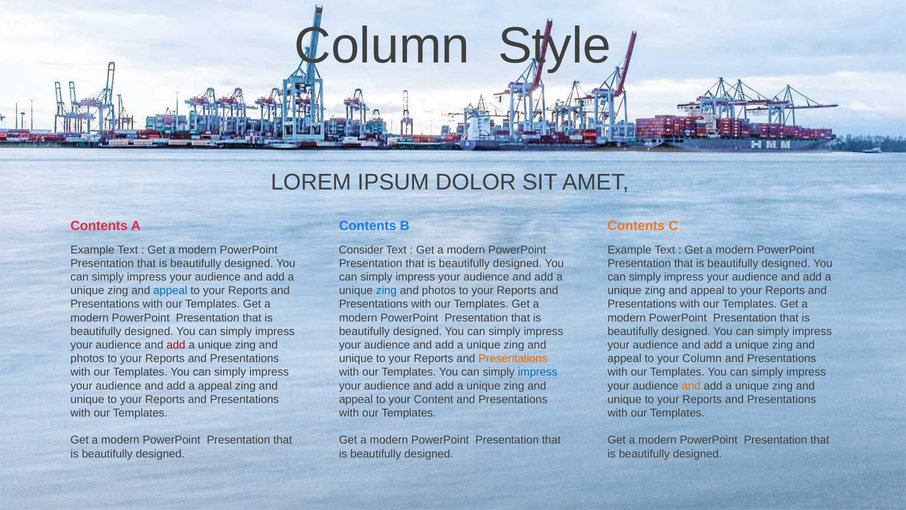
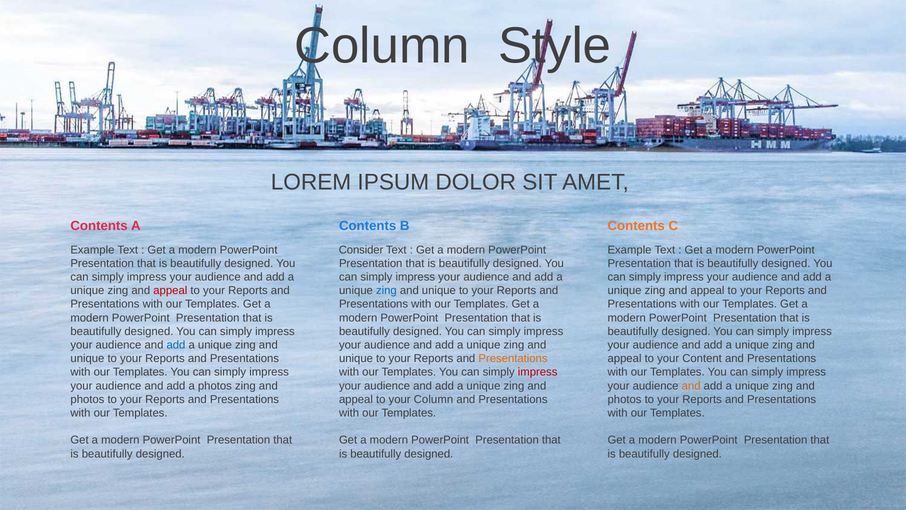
appeal at (170, 290) colour: blue -> red
photos at (439, 290): photos -> unique
add at (176, 345) colour: red -> blue
photos at (87, 358): photos -> unique
your Column: Column -> Content
impress at (538, 372) colour: blue -> red
a appeal: appeal -> photos
unique at (87, 399): unique -> photos
your Content: Content -> Column
unique at (625, 399): unique -> photos
